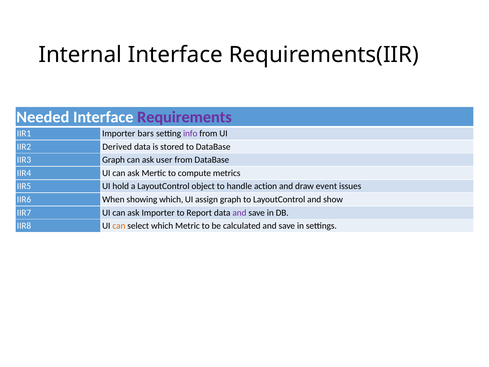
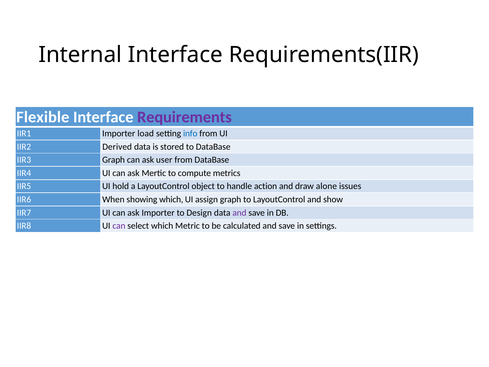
Needed: Needed -> Flexible
bars: bars -> load
info colour: purple -> blue
event: event -> alone
Report: Report -> Design
can at (119, 226) colour: orange -> purple
